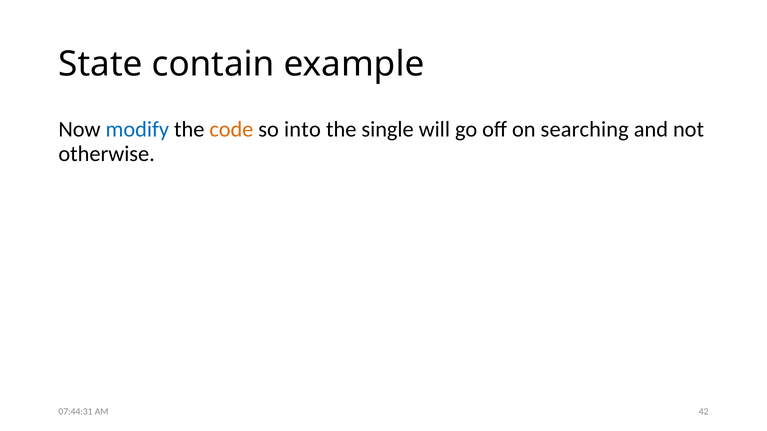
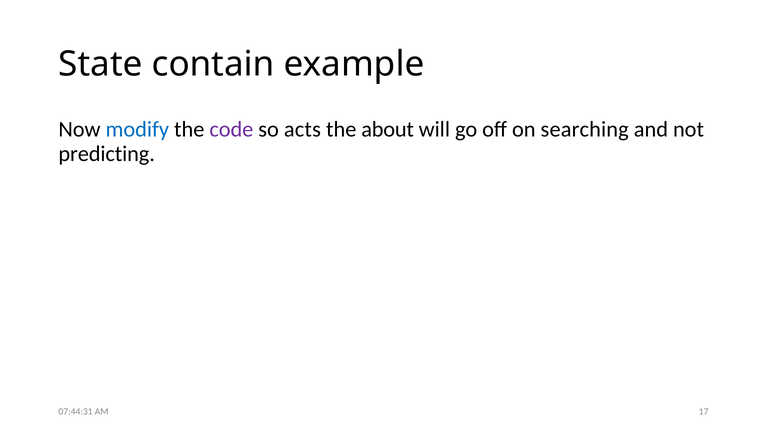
code colour: orange -> purple
into: into -> acts
single: single -> about
otherwise: otherwise -> predicting
42: 42 -> 17
